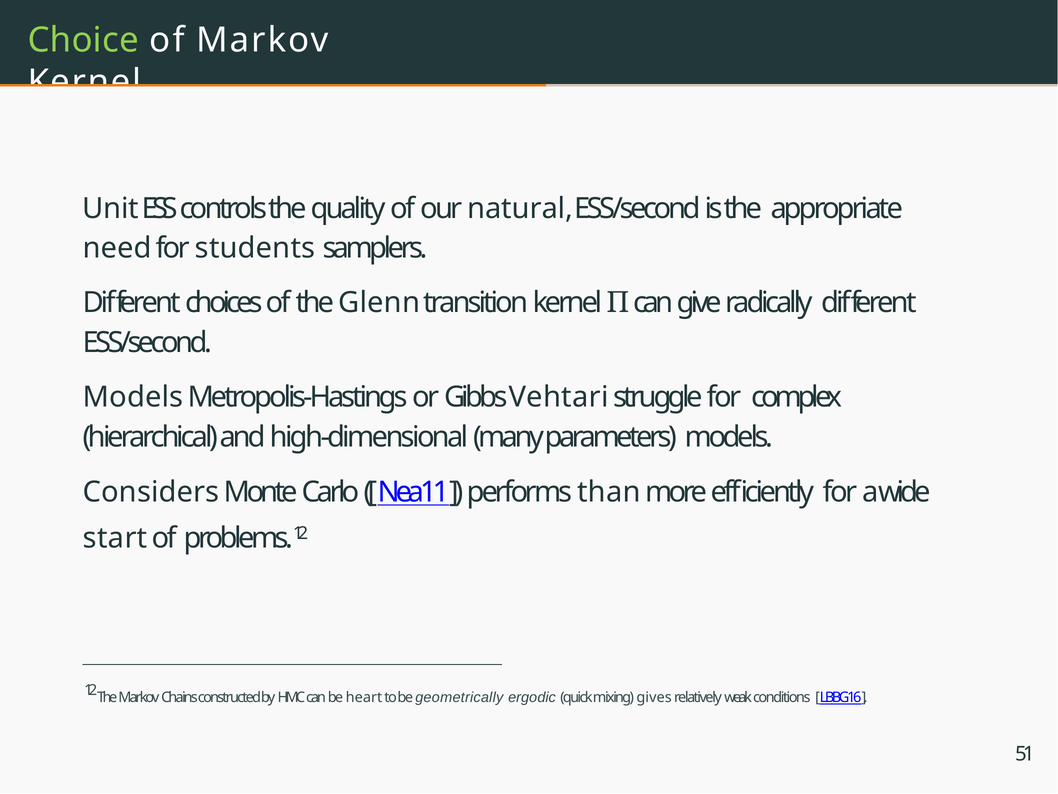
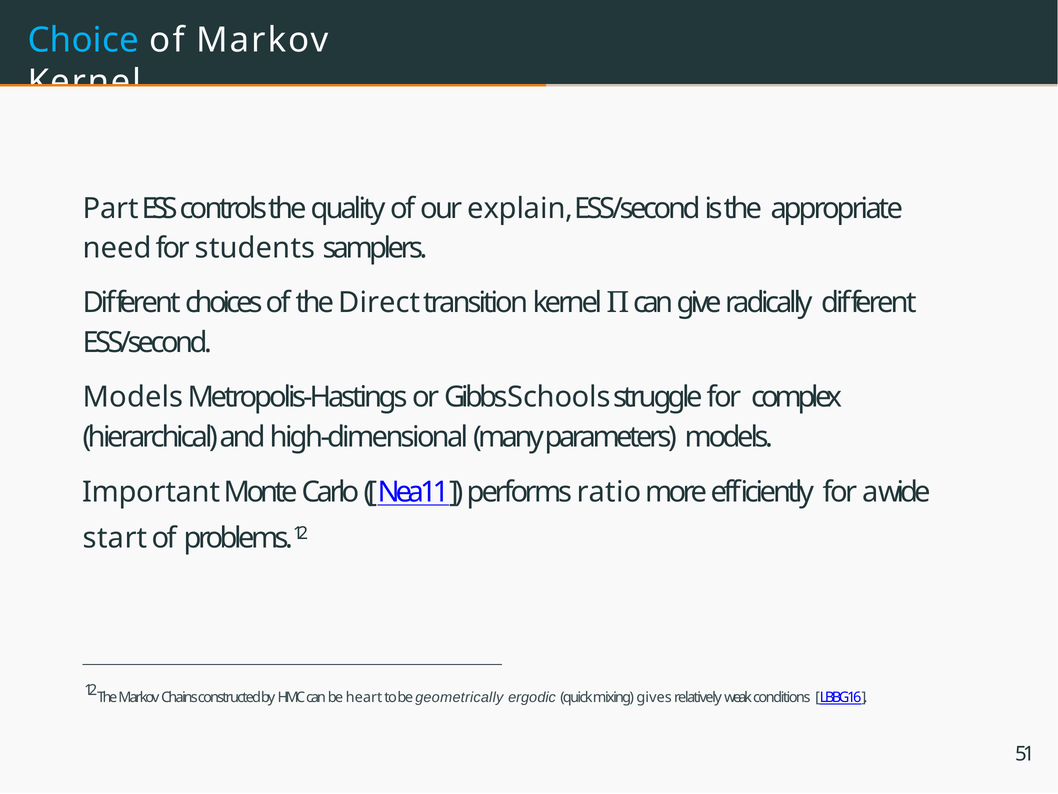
Choice colour: light green -> light blue
Unit: Unit -> Part
natural: natural -> explain
Glenn: Glenn -> Direct
Vehtari: Vehtari -> Schools
Considers: Considers -> Important
than: than -> ratio
